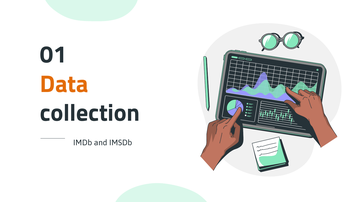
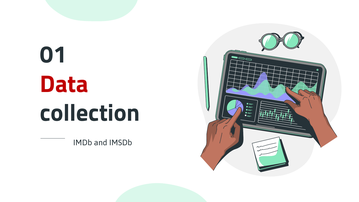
Data colour: orange -> red
